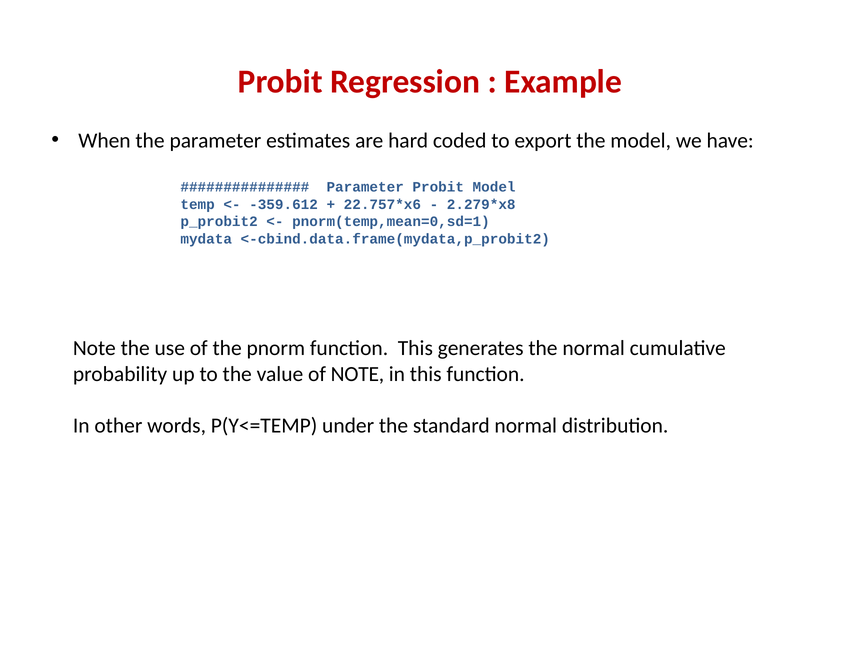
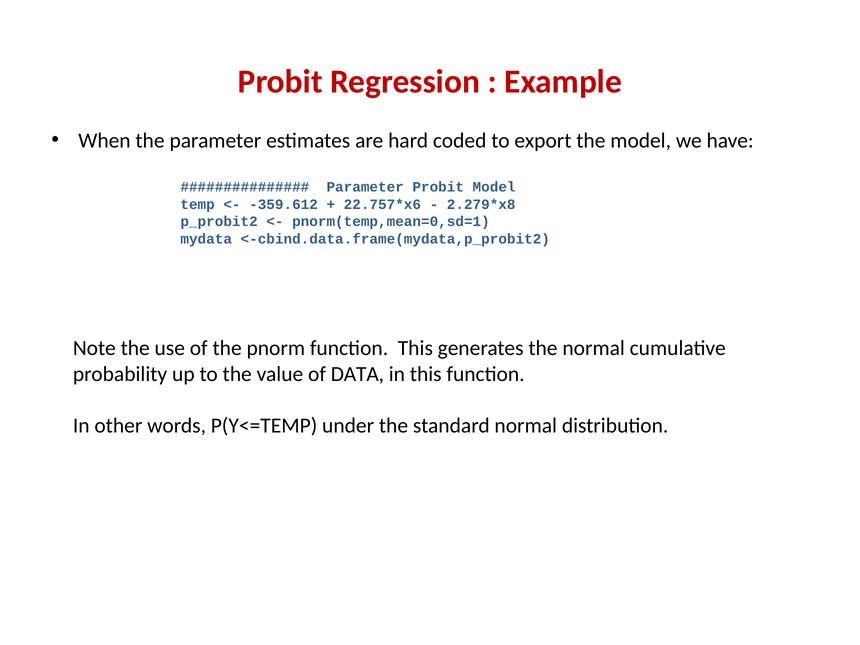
of NOTE: NOTE -> DATA
